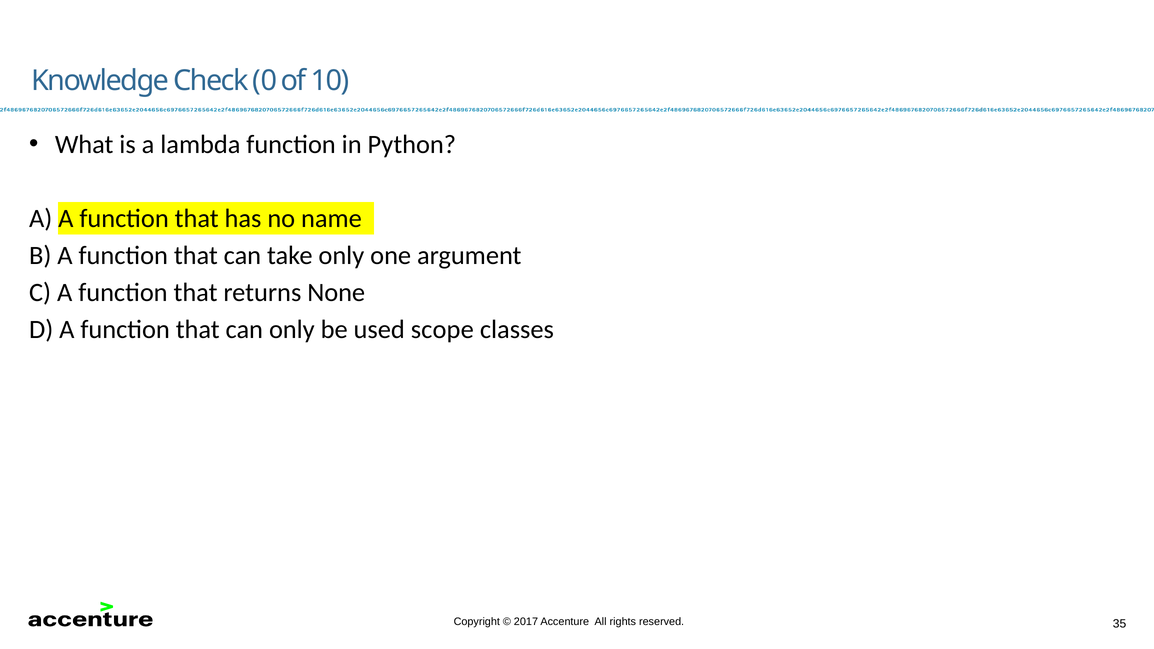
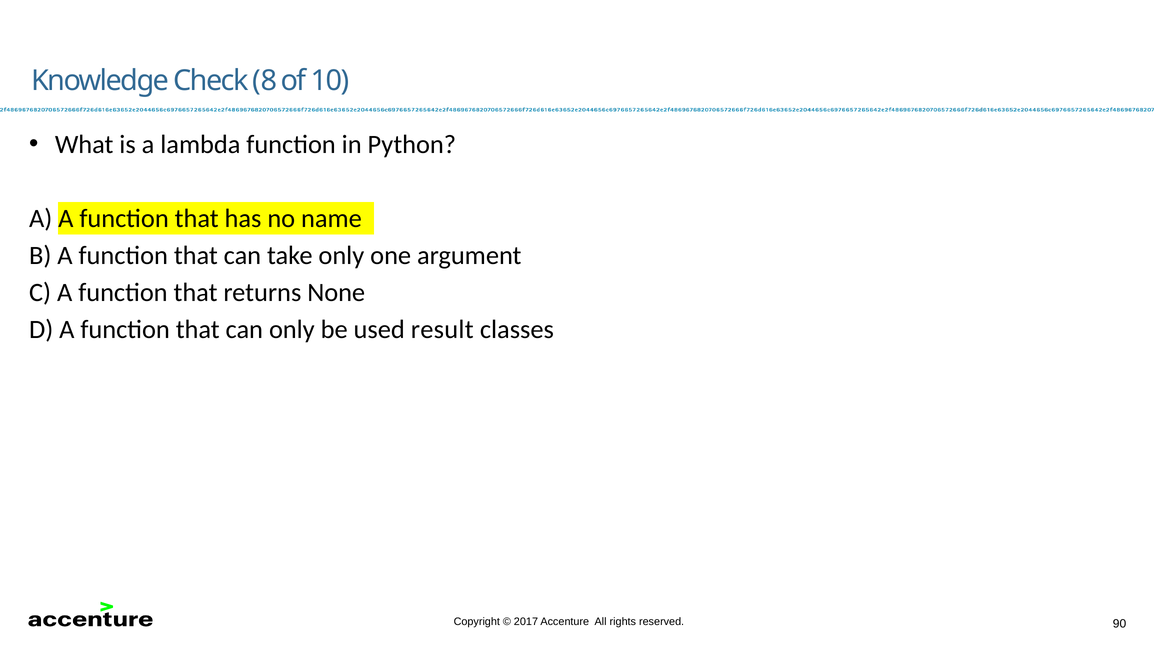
0: 0 -> 8
scope: scope -> result
35: 35 -> 90
